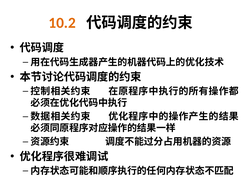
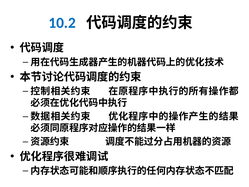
10.2 colour: orange -> blue
